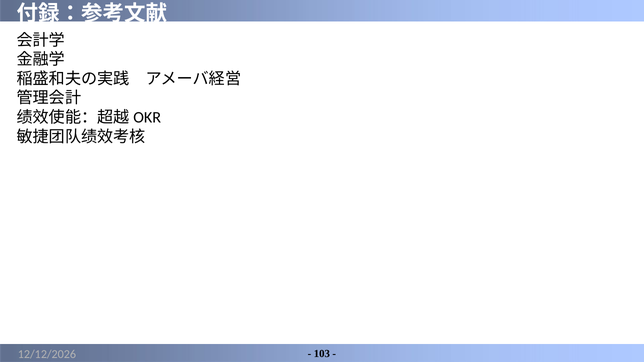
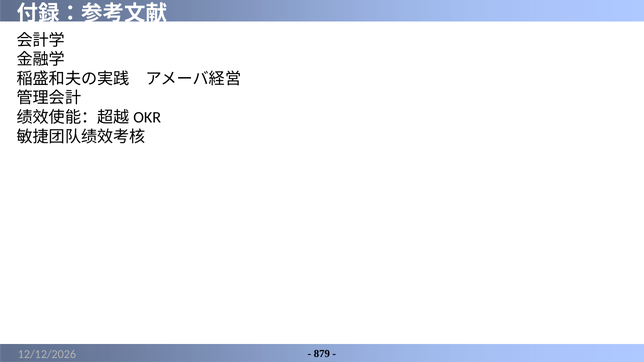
103: 103 -> 879
